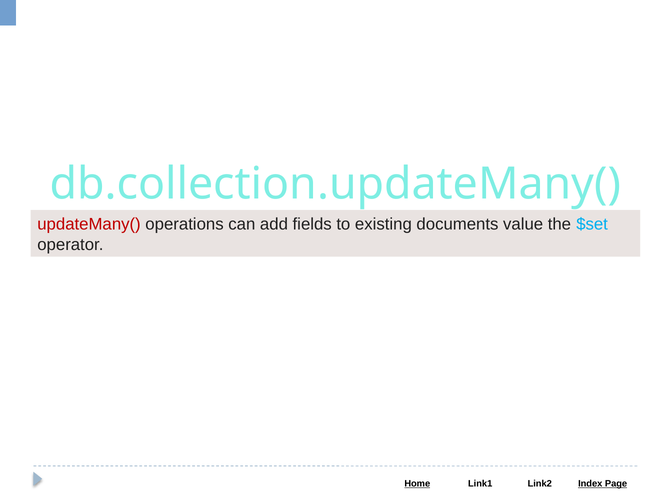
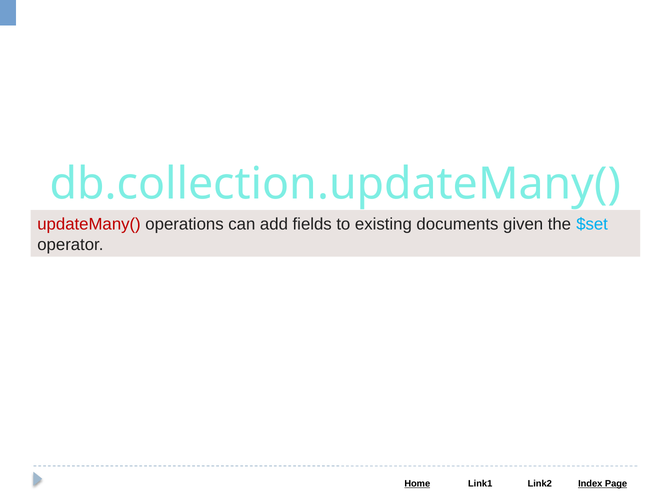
value: value -> given
